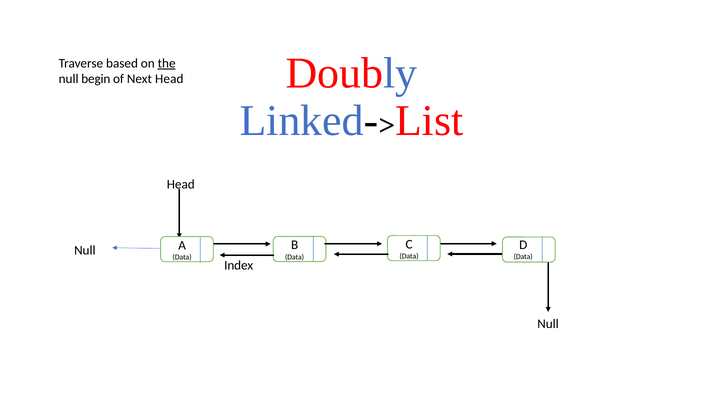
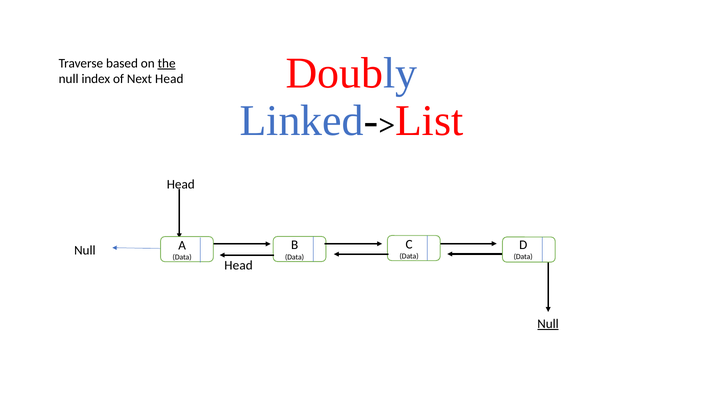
begin: begin -> index
Index at (239, 266): Index -> Head
Null at (548, 324) underline: none -> present
